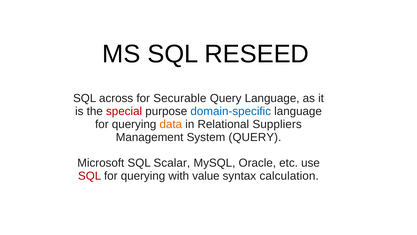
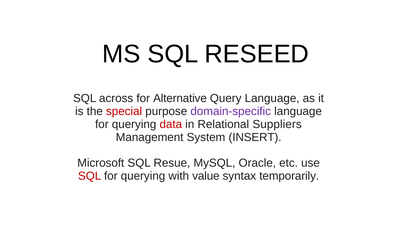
Securable: Securable -> Alternative
domain-specific colour: blue -> purple
data colour: orange -> red
System QUERY: QUERY -> INSERT
Scalar: Scalar -> Resue
calculation: calculation -> temporarily
